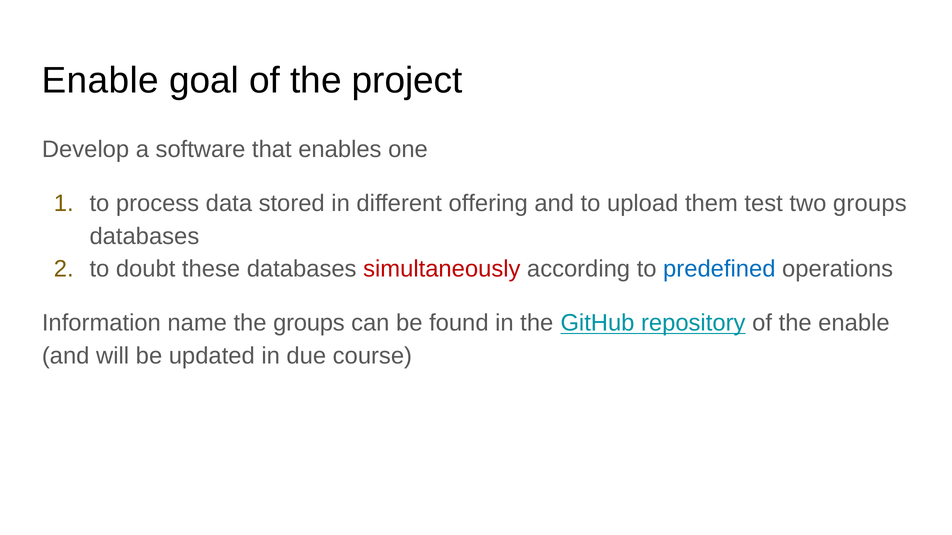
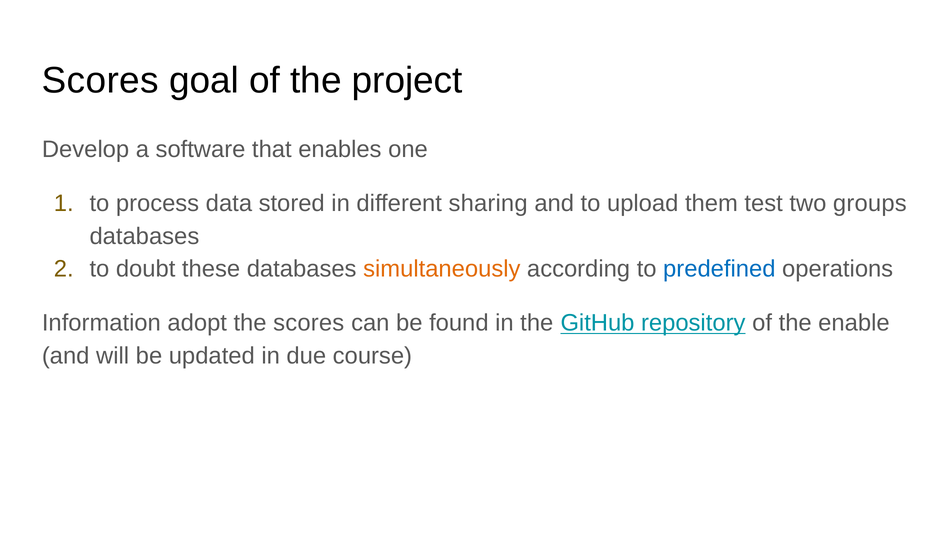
Enable at (100, 81): Enable -> Scores
offering: offering -> sharing
simultaneously colour: red -> orange
name: name -> adopt
the groups: groups -> scores
